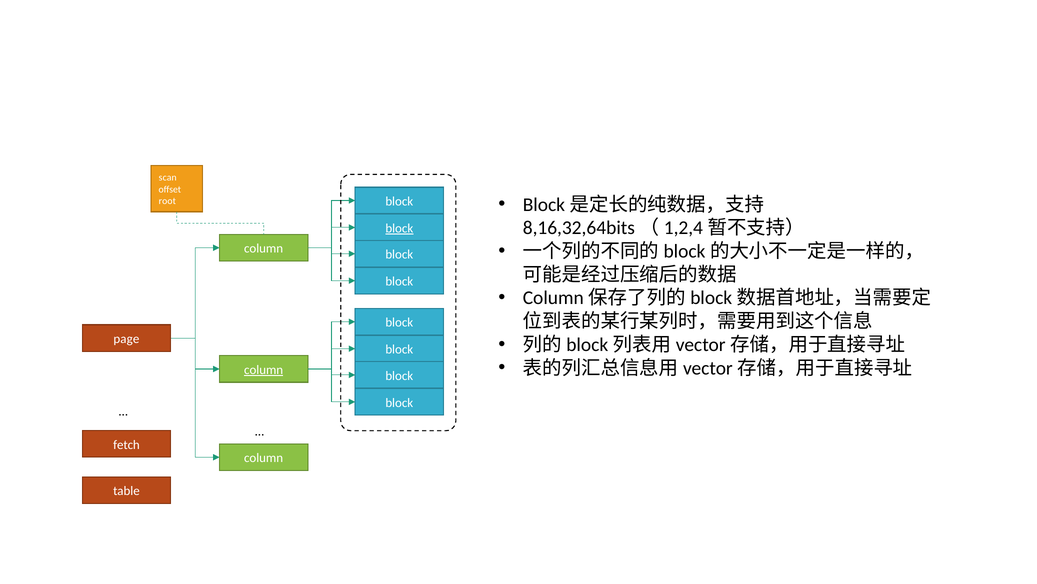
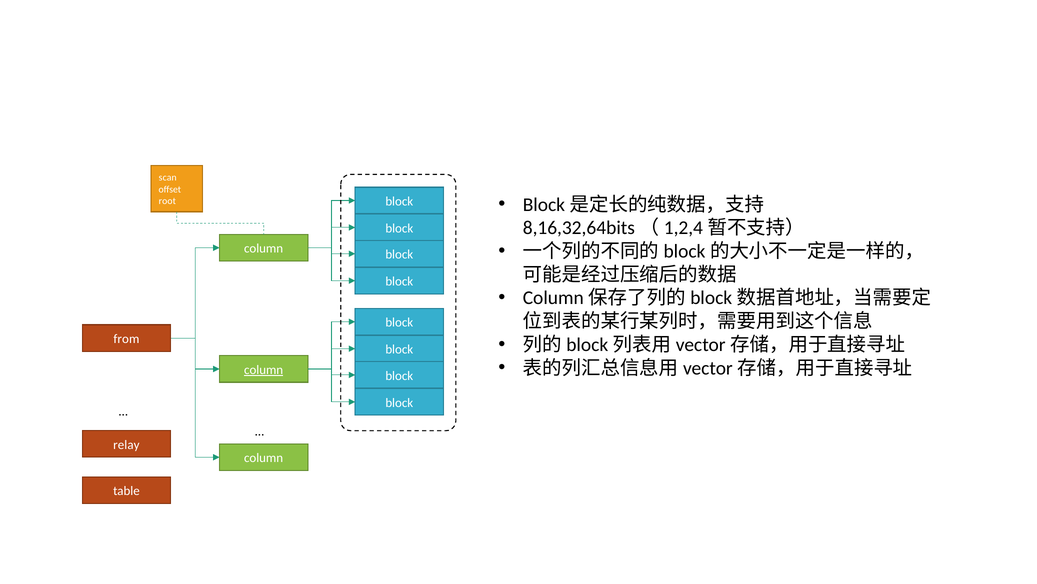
block at (399, 228) underline: present -> none
page: page -> from
fetch: fetch -> relay
